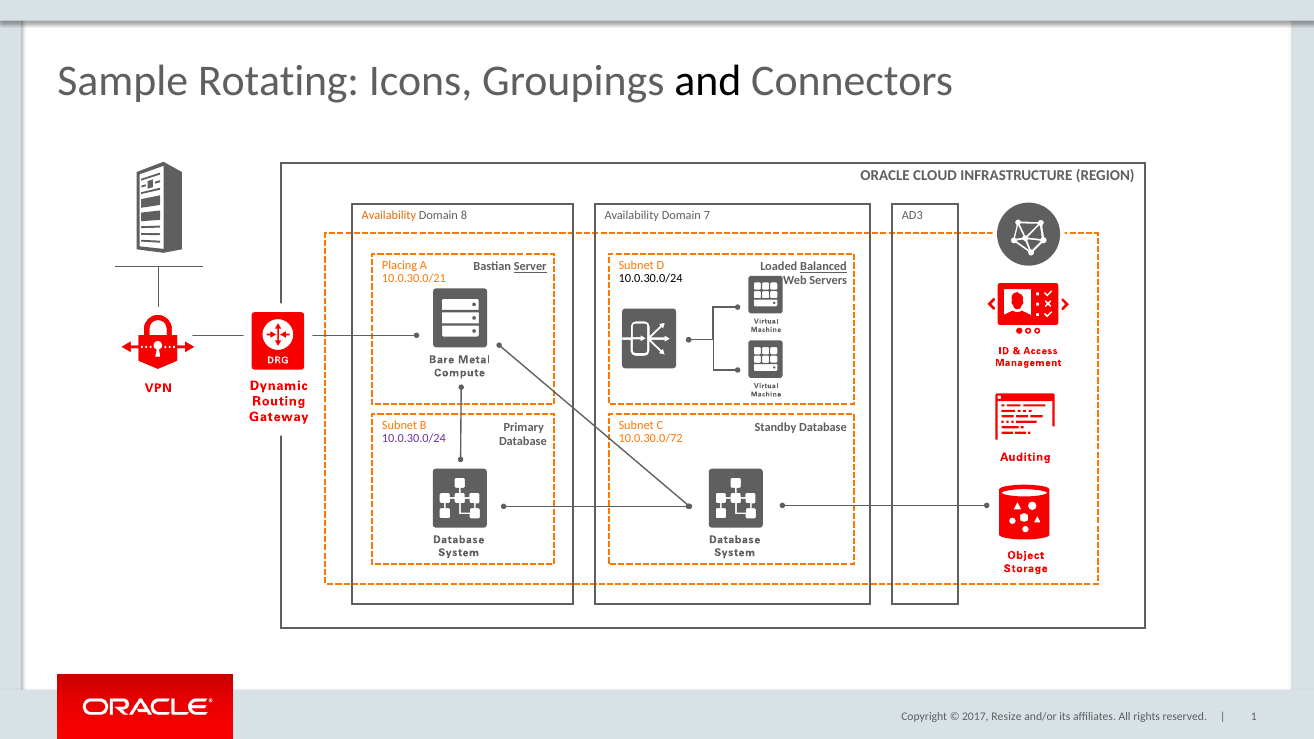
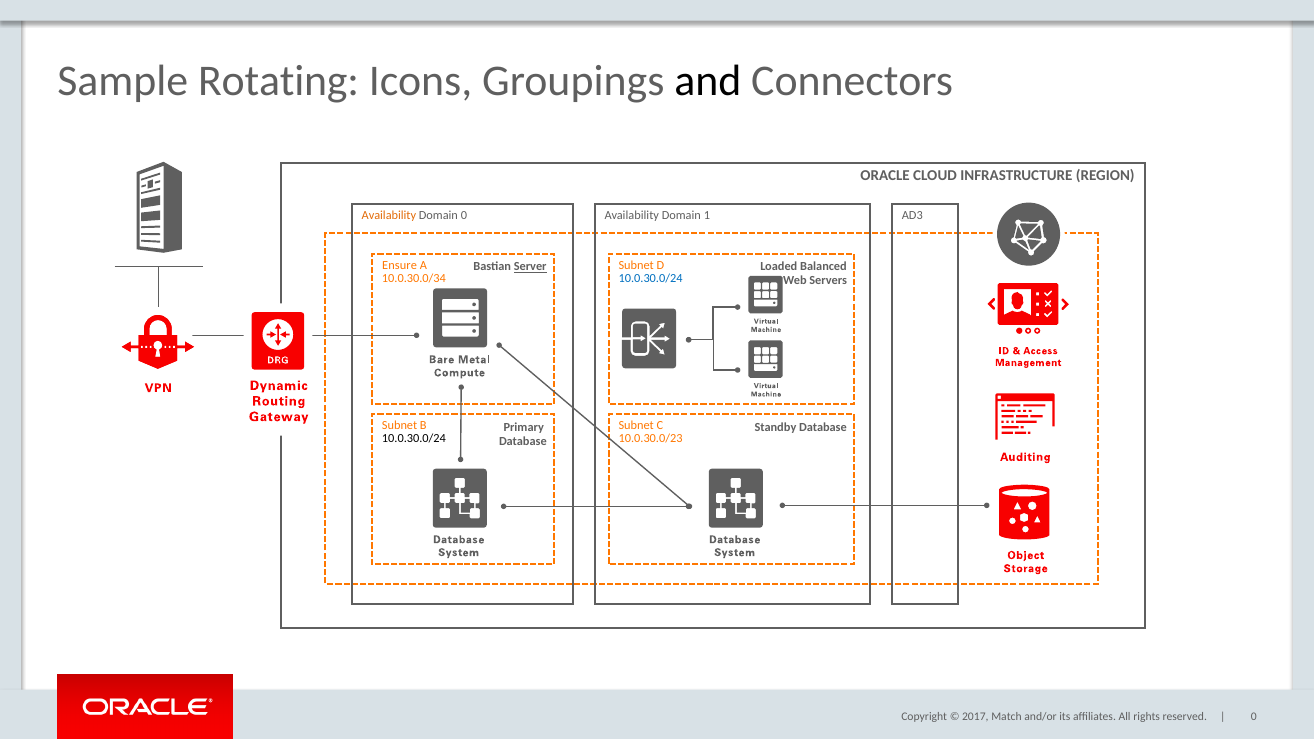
Domain 8: 8 -> 0
7: 7 -> 1
Placing: Placing -> Ensure
Balanced underline: present -> none
10.0.30.0/21: 10.0.30.0/21 -> 10.0.30.0/34
10.0.30.0/24 at (651, 279) colour: black -> blue
10.0.30.0/24 at (414, 439) colour: purple -> black
10.0.30.0/72: 10.0.30.0/72 -> 10.0.30.0/23
Resize: Resize -> Match
1 at (1254, 717): 1 -> 0
